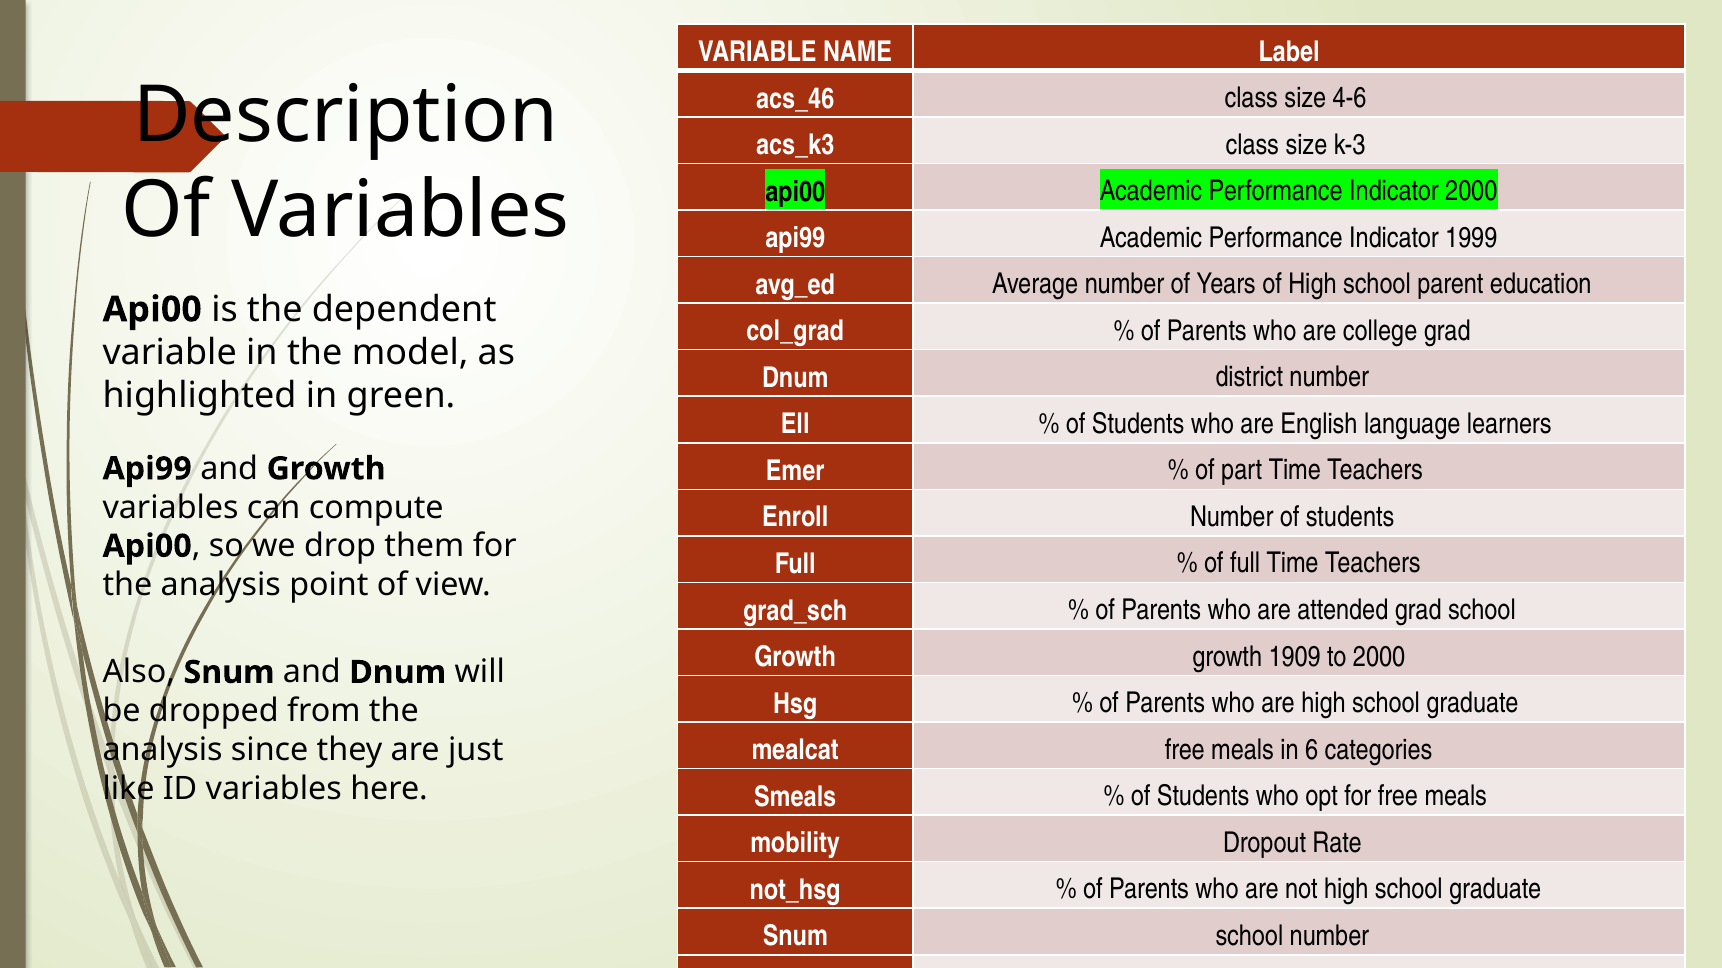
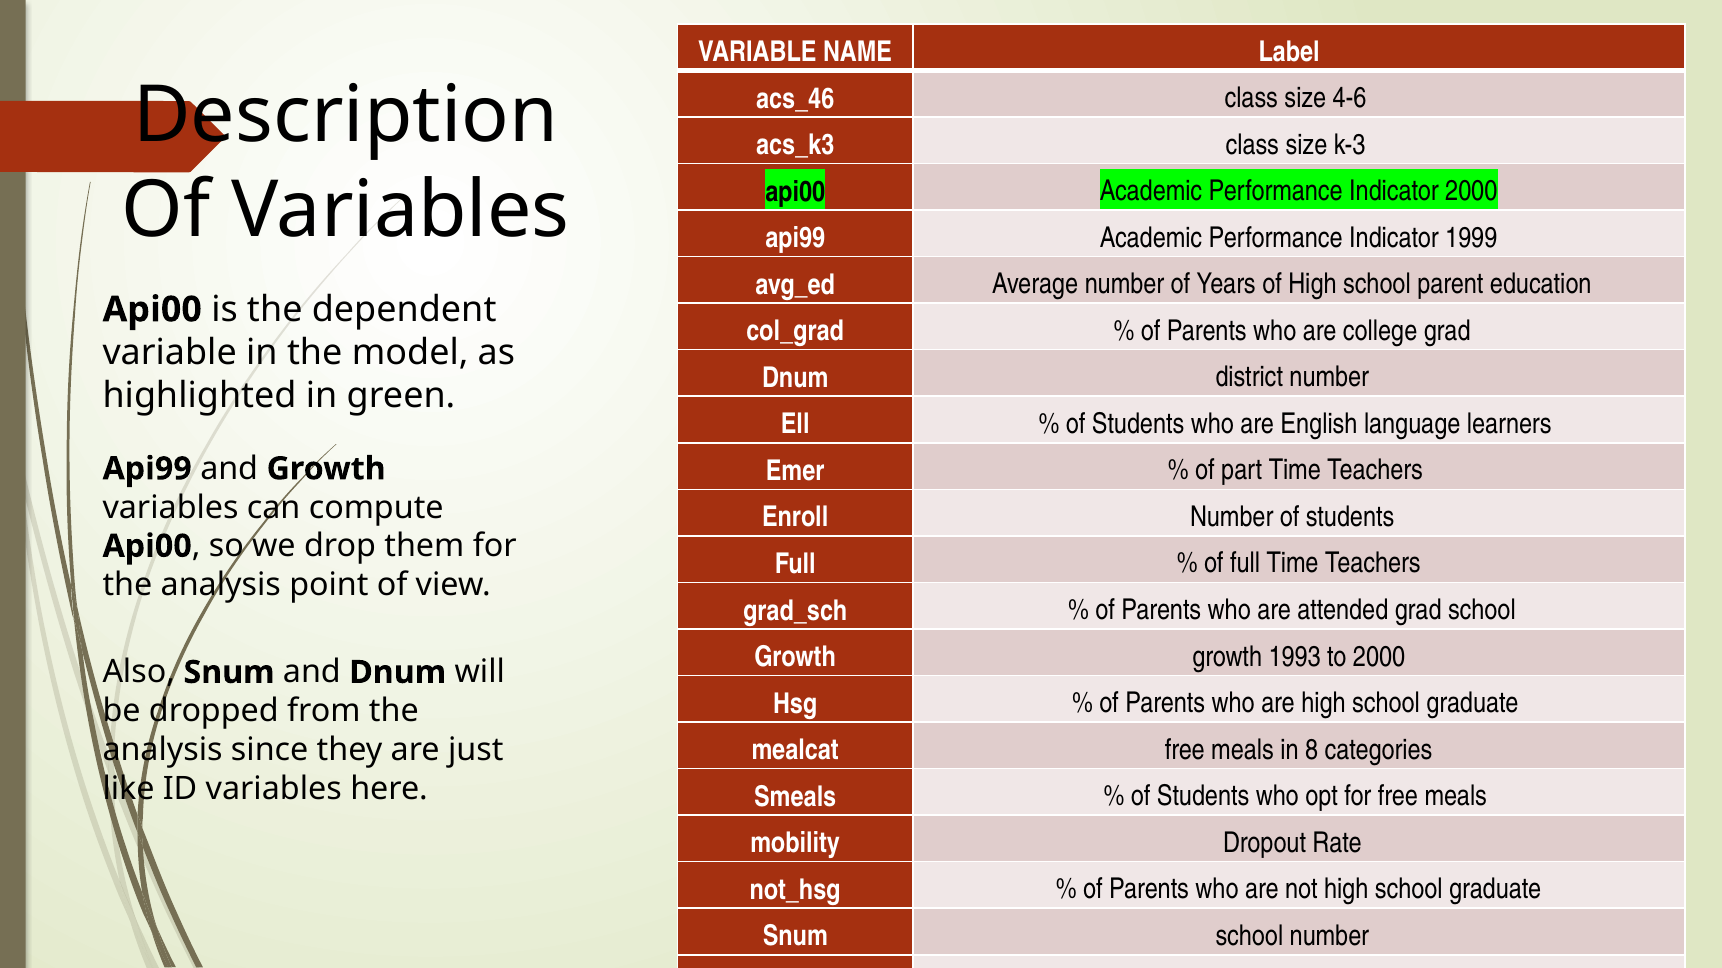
1909: 1909 -> 1993
6: 6 -> 8
